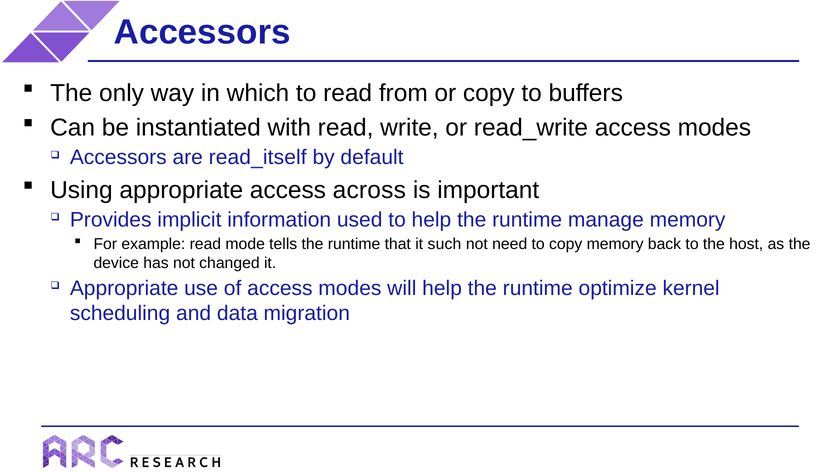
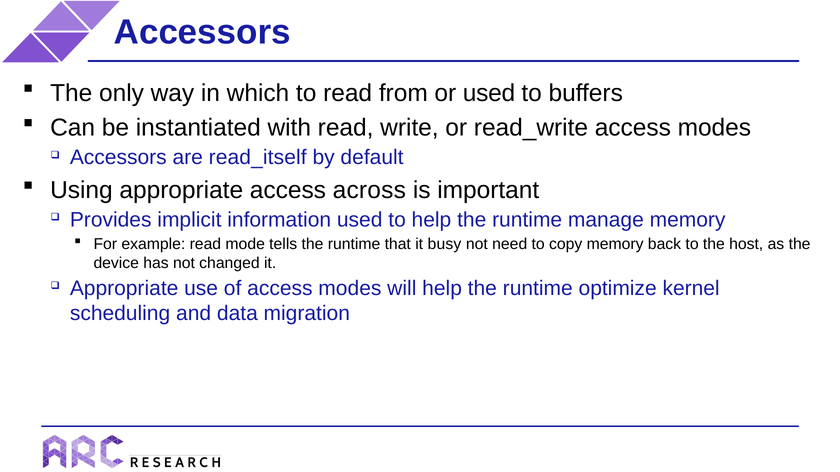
or copy: copy -> used
such: such -> busy
